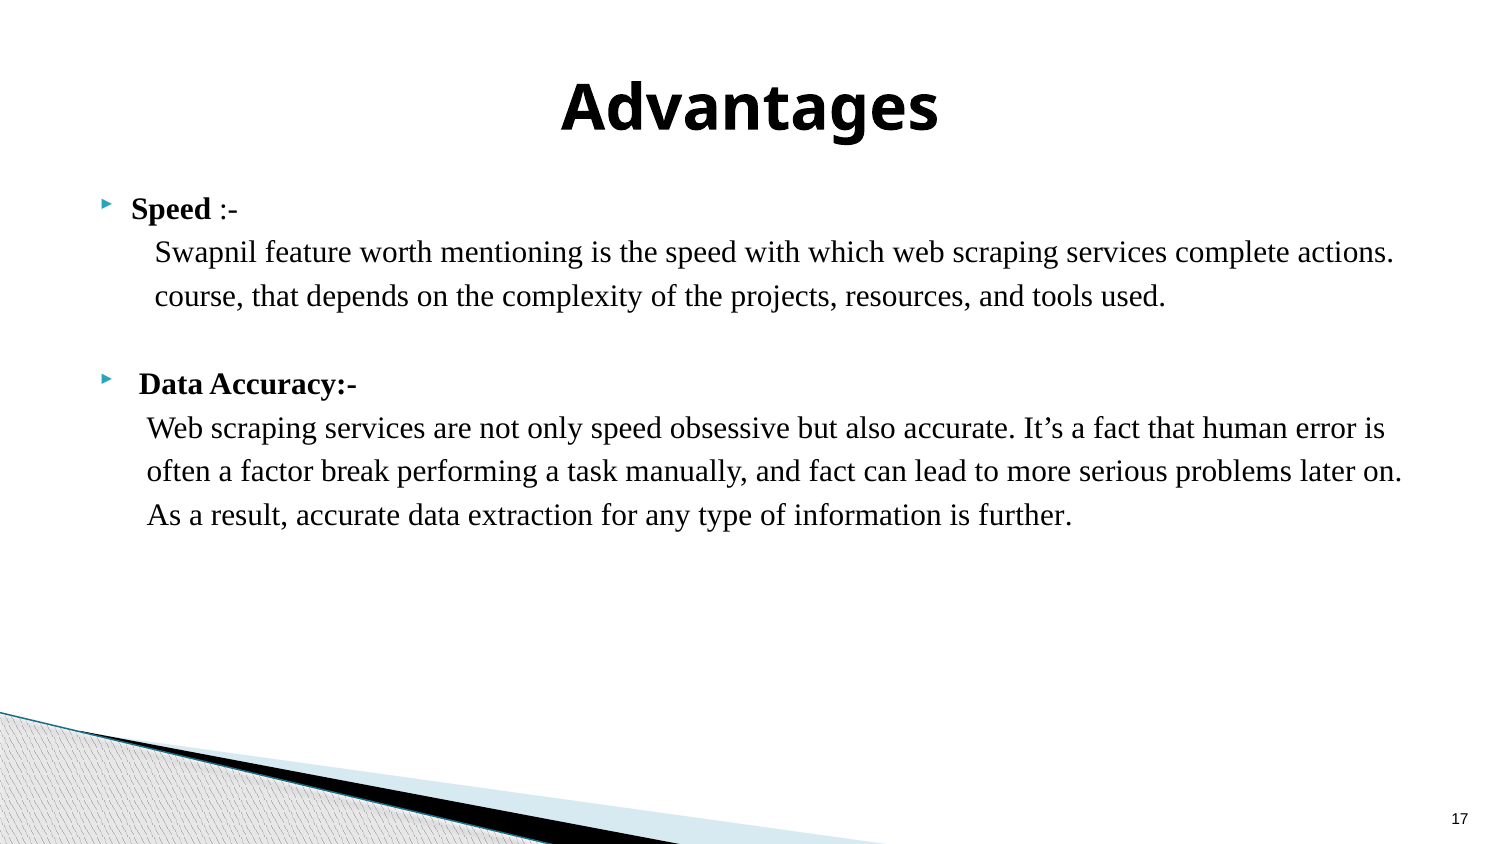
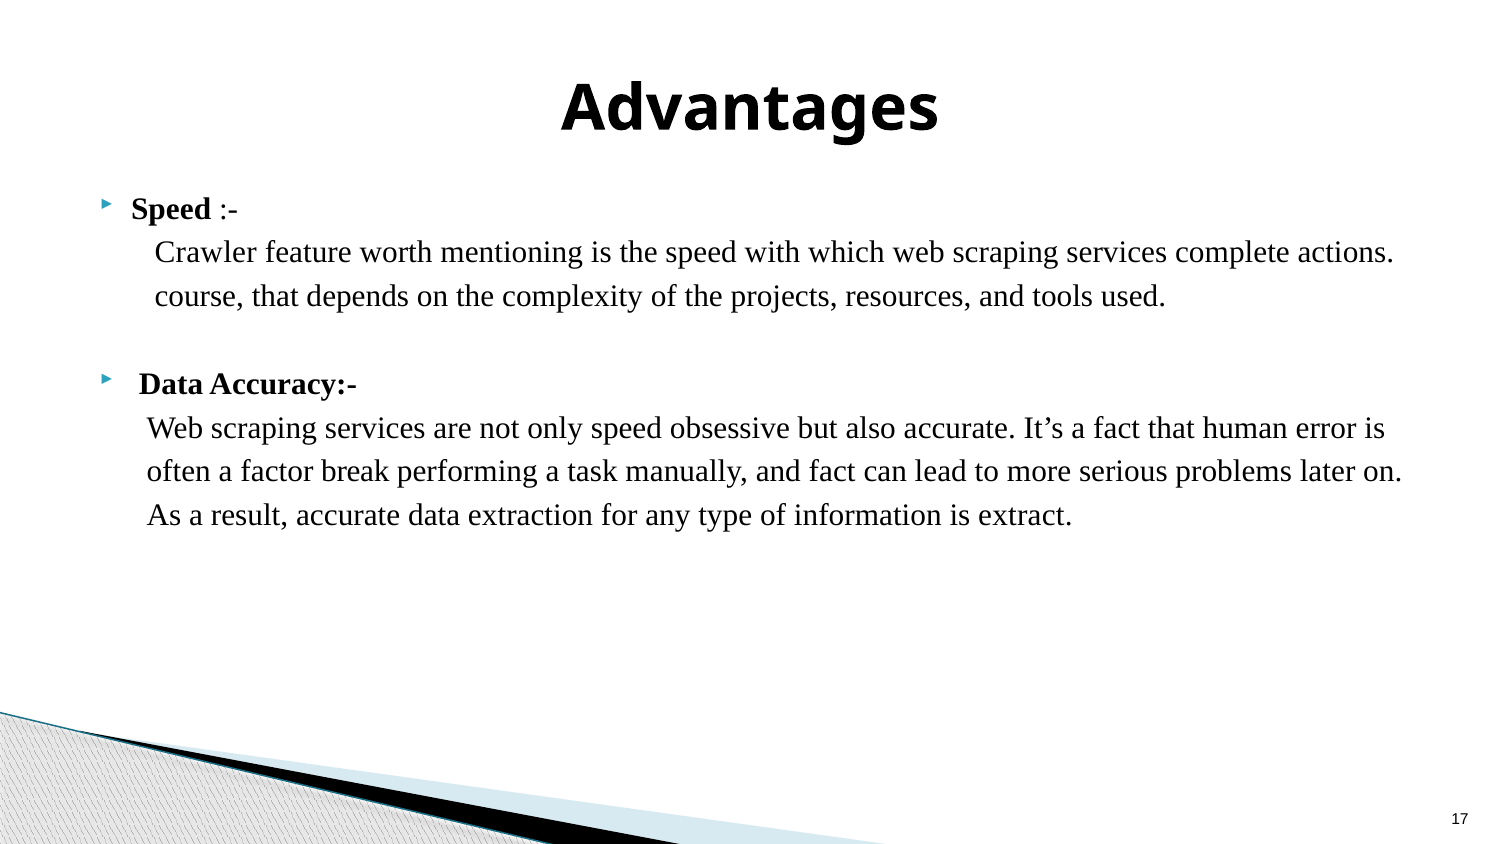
Swapnil: Swapnil -> Crawler
further: further -> extract
